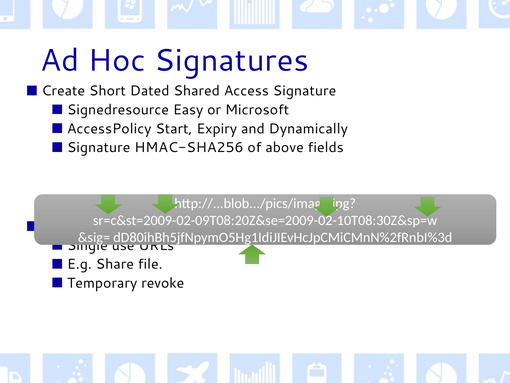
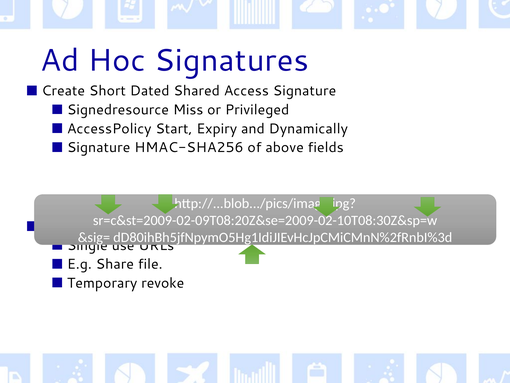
Easy: Easy -> Miss
Microsoft: Microsoft -> Privileged
